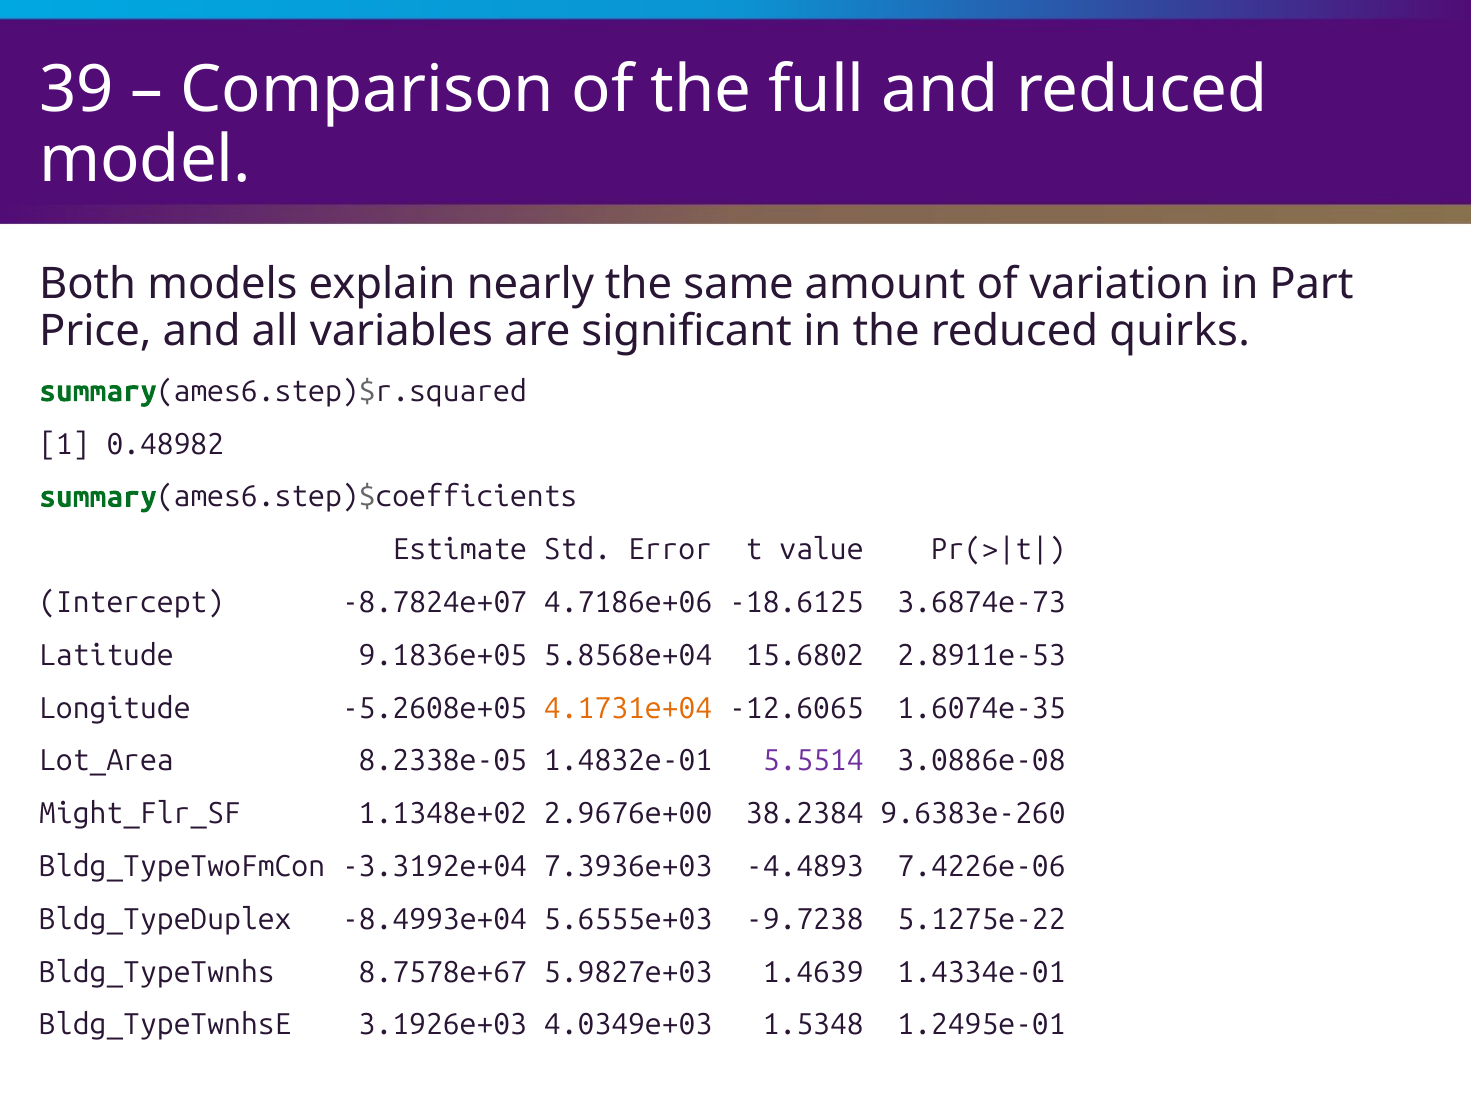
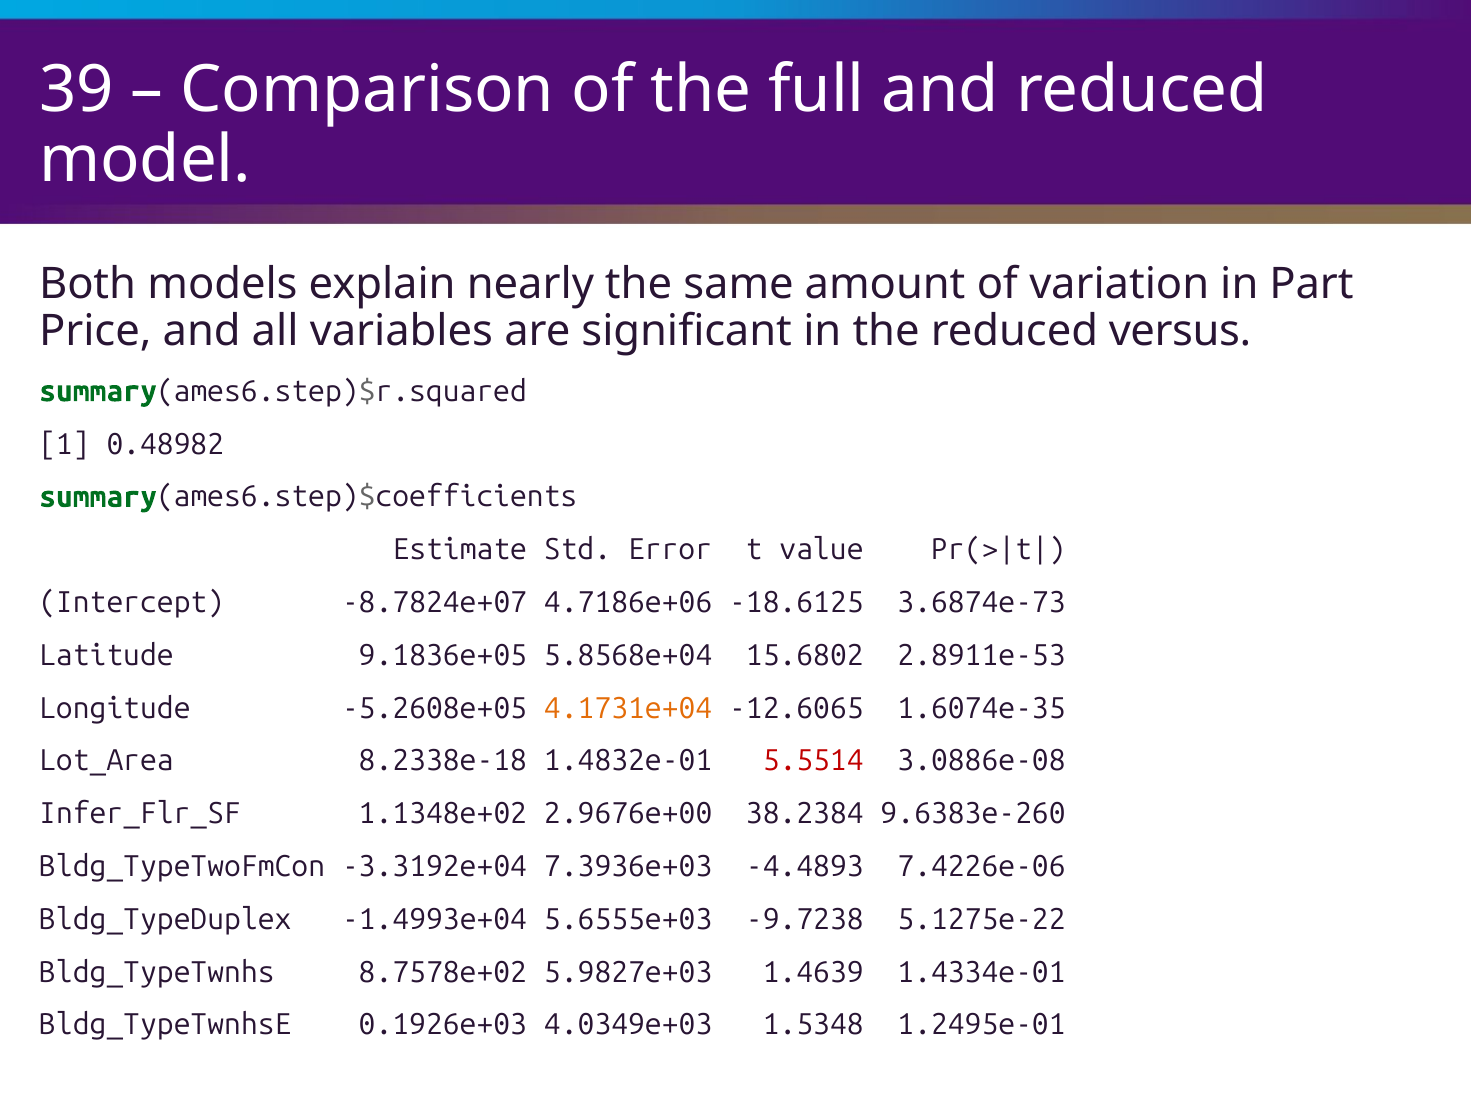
quirks: quirks -> versus
8.2338e-05: 8.2338e-05 -> 8.2338e-18
5.5514 colour: purple -> red
Might_Flr_SF: Might_Flr_SF -> Infer_Flr_SF
-8.4993e+04: -8.4993e+04 -> -1.4993e+04
8.7578e+67: 8.7578e+67 -> 8.7578e+02
3.1926e+03: 3.1926e+03 -> 0.1926e+03
